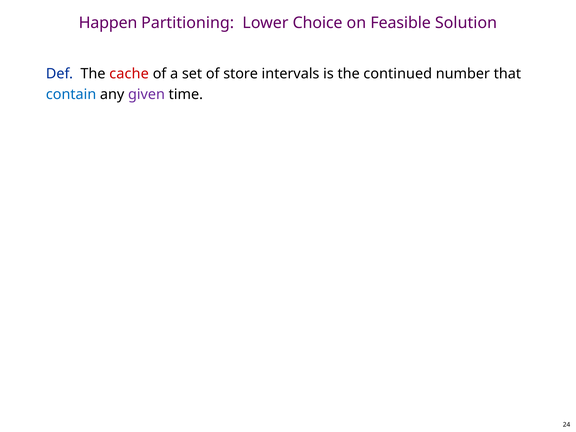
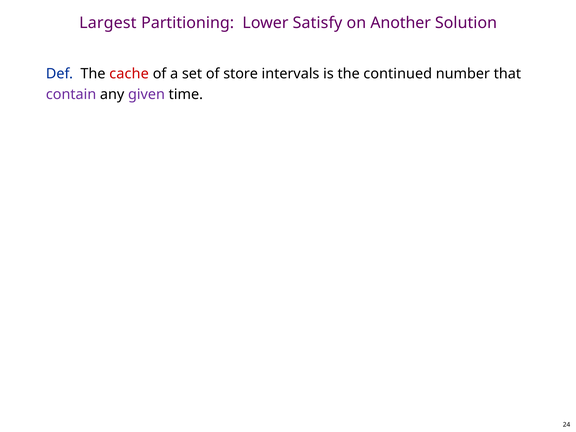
Happen: Happen -> Largest
Choice: Choice -> Satisfy
Feasible: Feasible -> Another
contain at (71, 94) colour: blue -> purple
